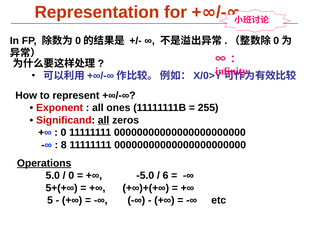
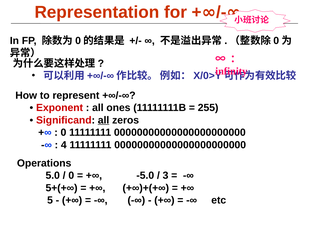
8: 8 -> 4
Operations underline: present -> none
6: 6 -> 3
